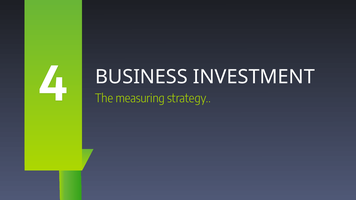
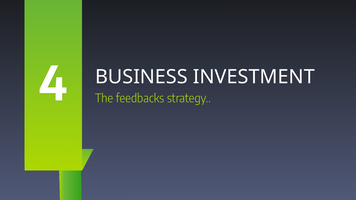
measuring: measuring -> feedbacks
